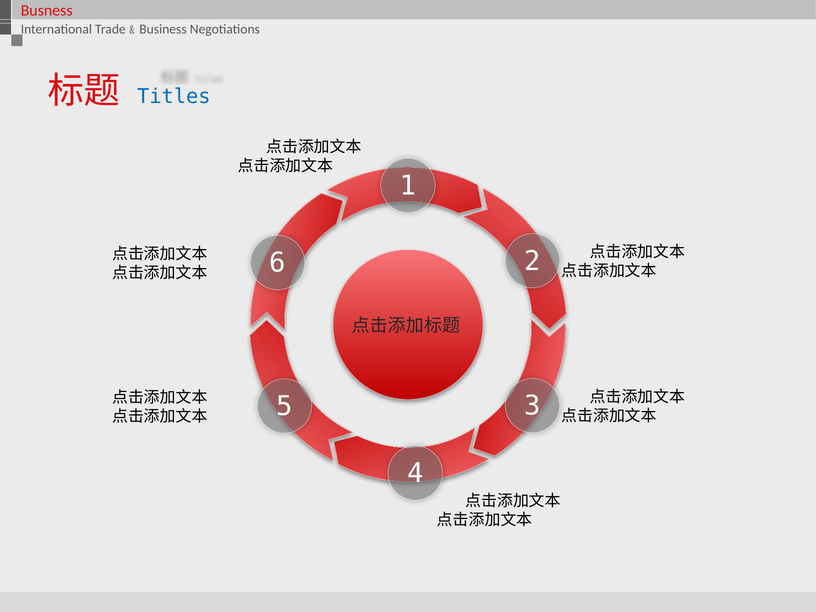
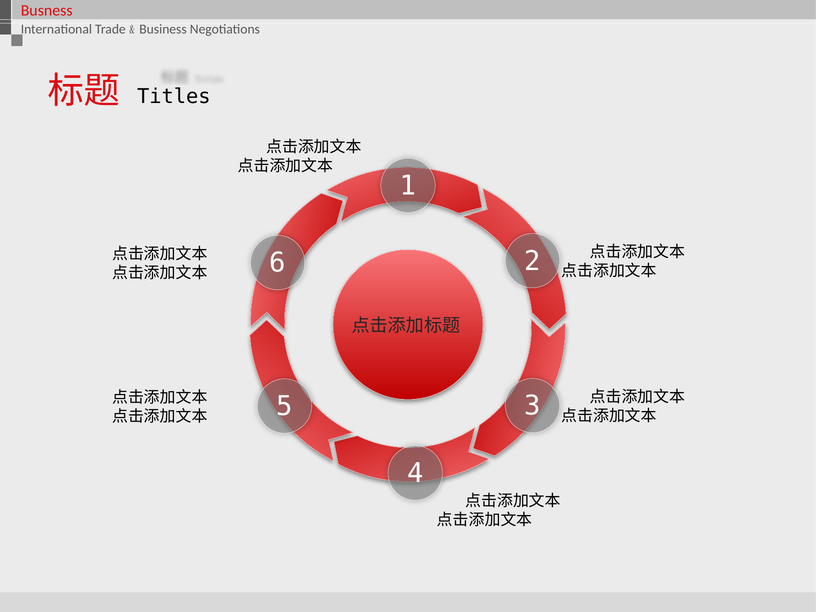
Titles colour: blue -> black
